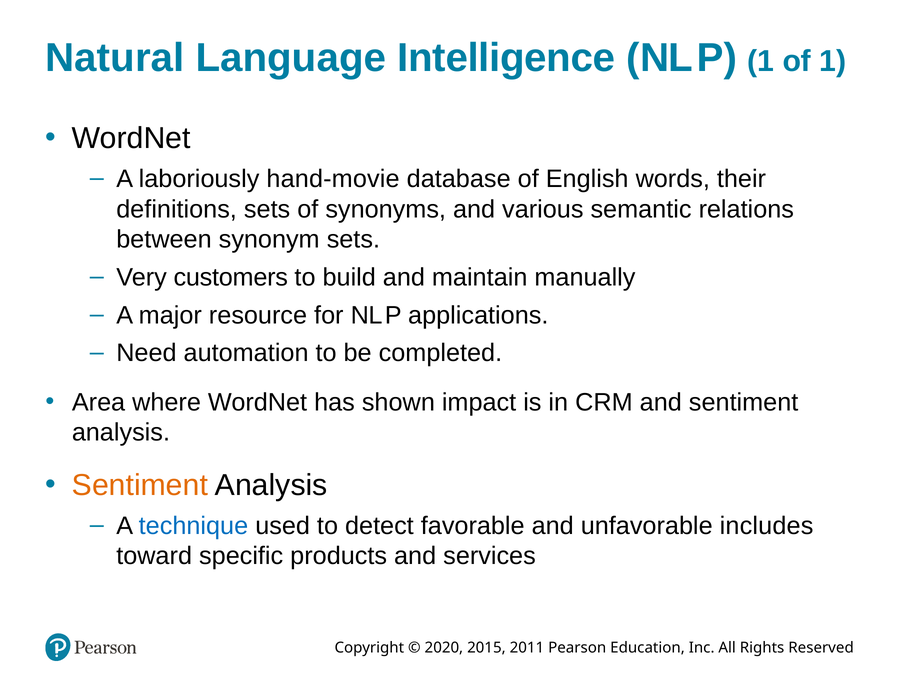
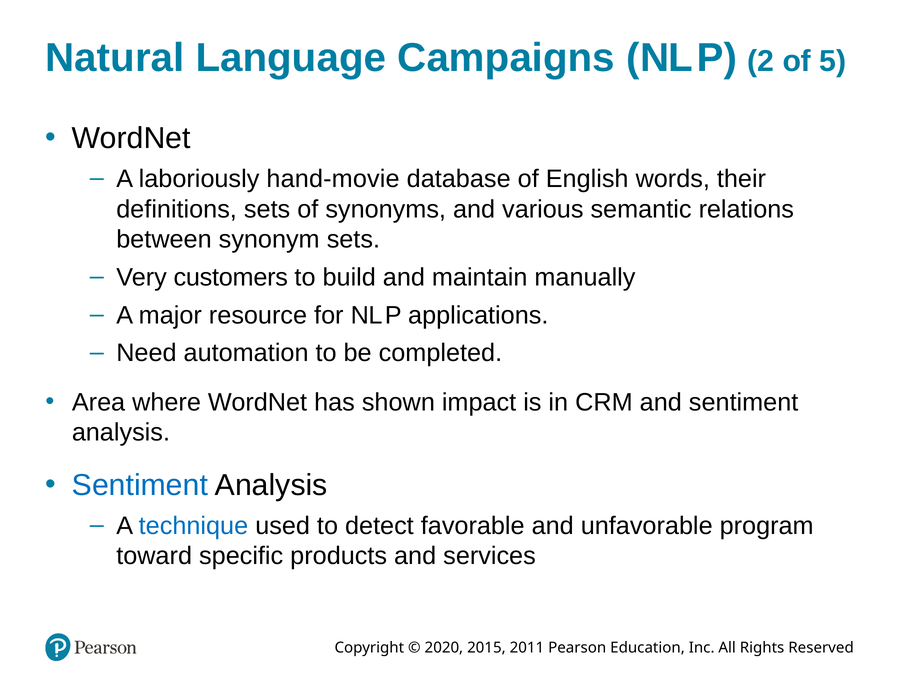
Intelligence: Intelligence -> Campaigns
P 1: 1 -> 2
of 1: 1 -> 5
Sentiment at (140, 485) colour: orange -> blue
includes: includes -> program
